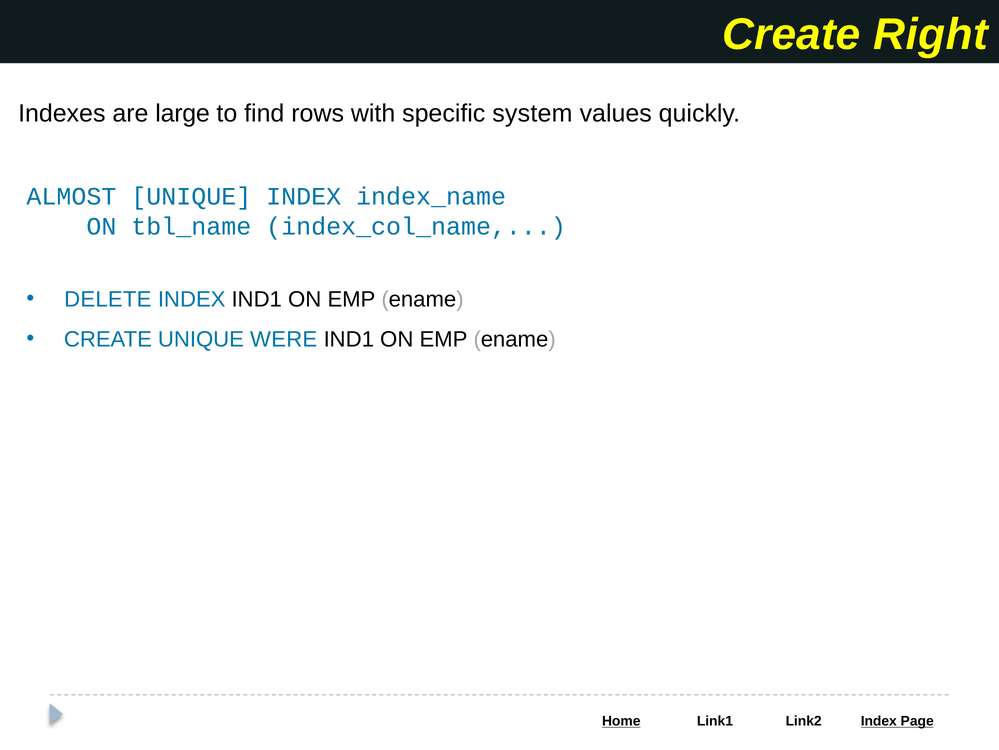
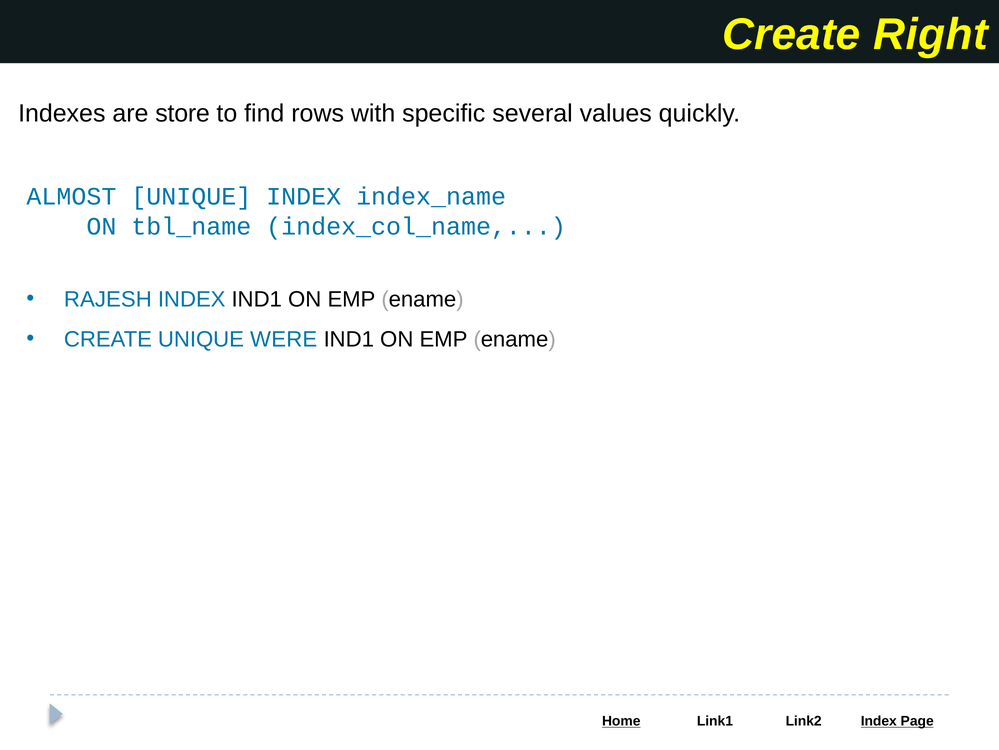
large: large -> store
system: system -> several
DELETE: DELETE -> RAJESH
